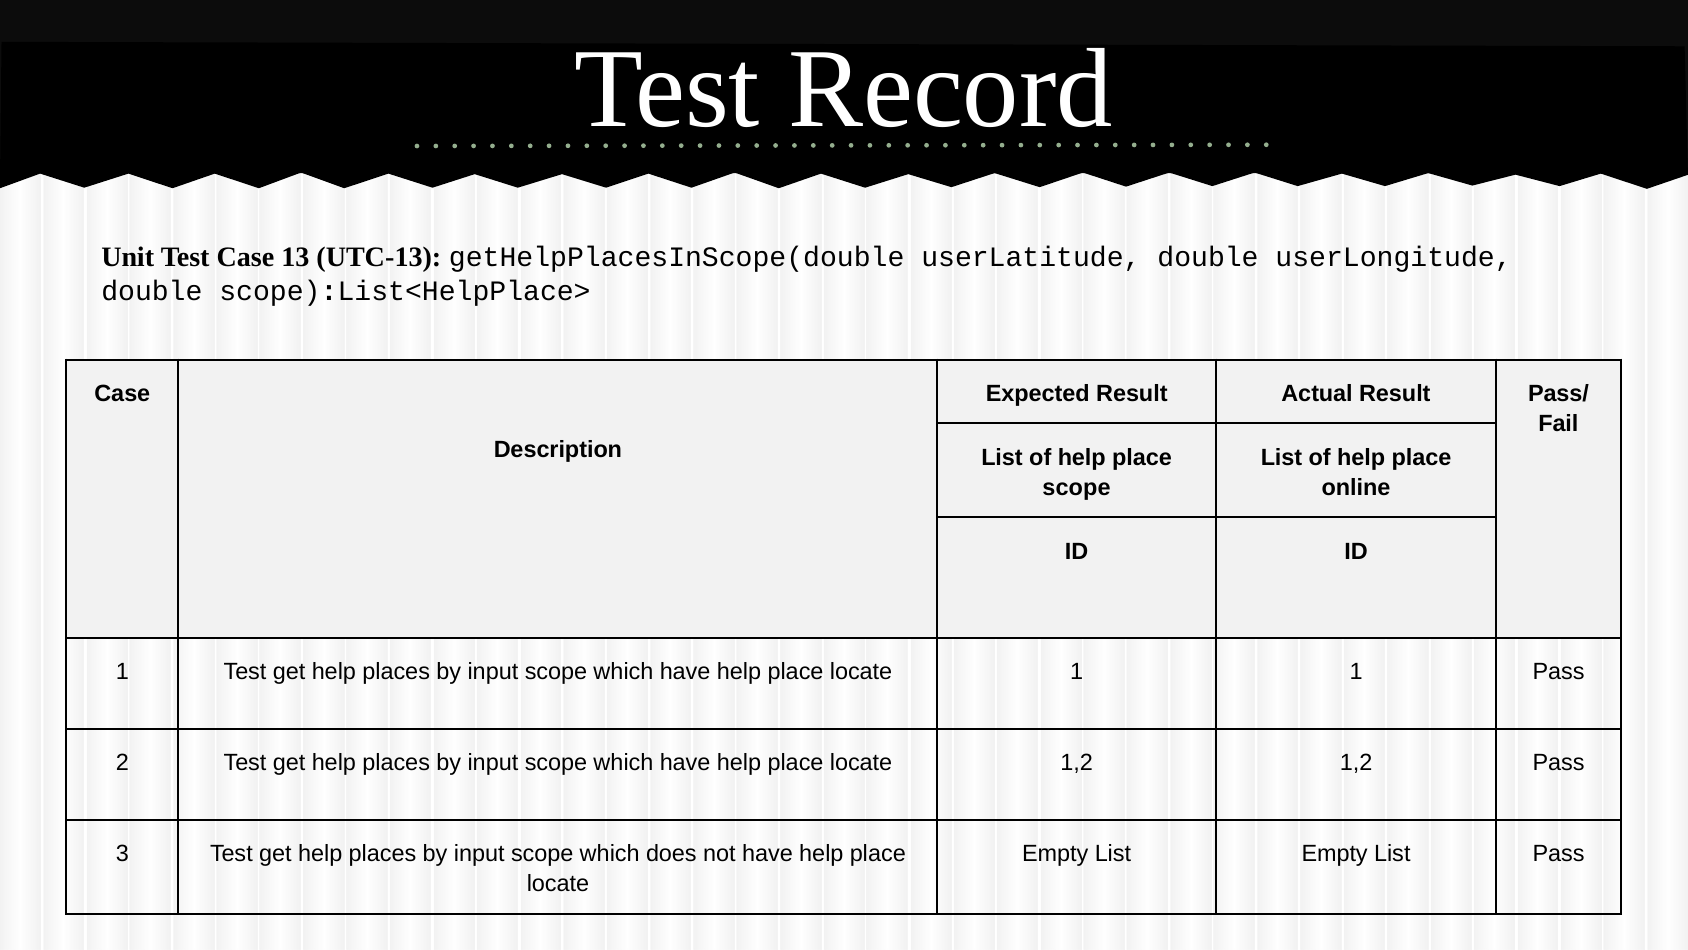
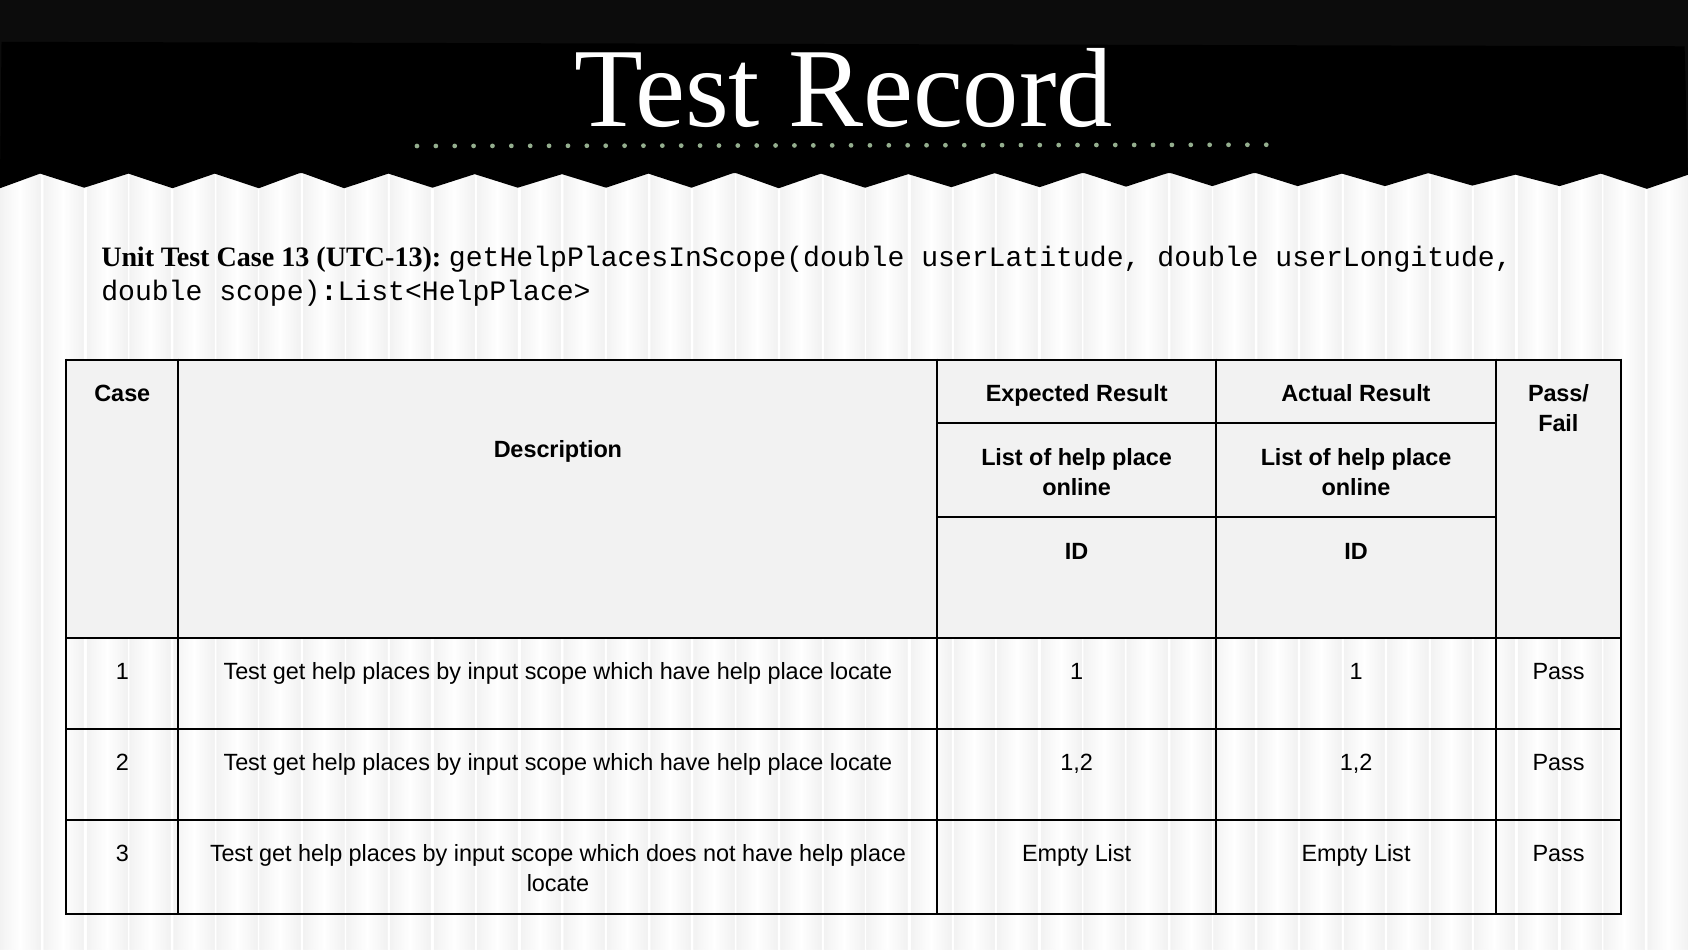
scope at (1077, 487): scope -> online
